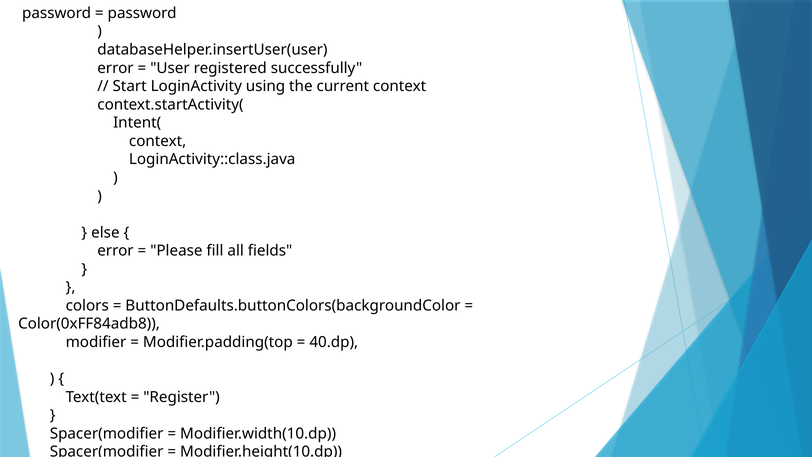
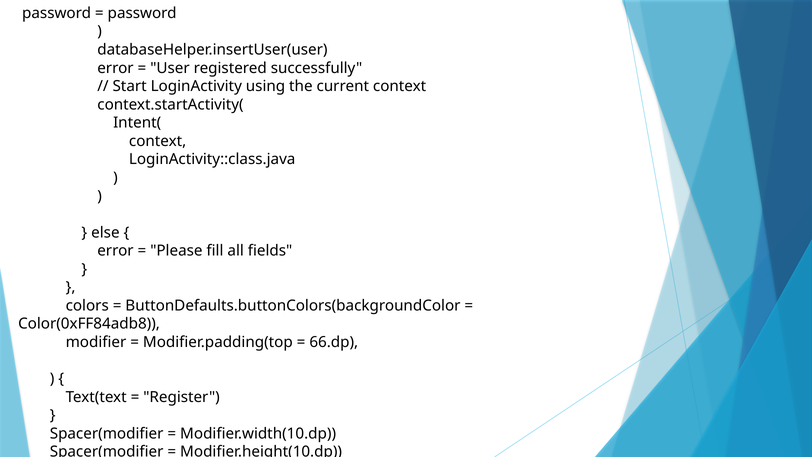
40.dp: 40.dp -> 66.dp
